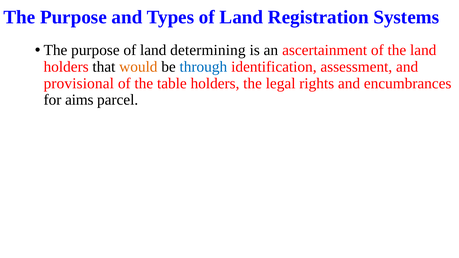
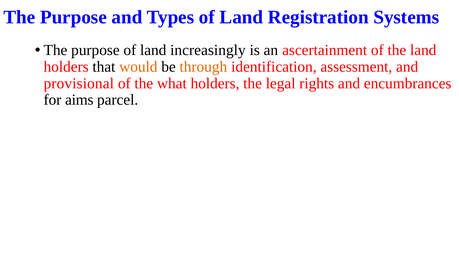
determining: determining -> increasingly
through colour: blue -> orange
table: table -> what
